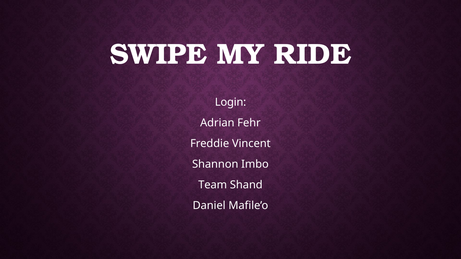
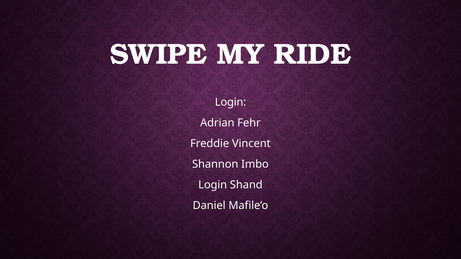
Team at (213, 185): Team -> Login
